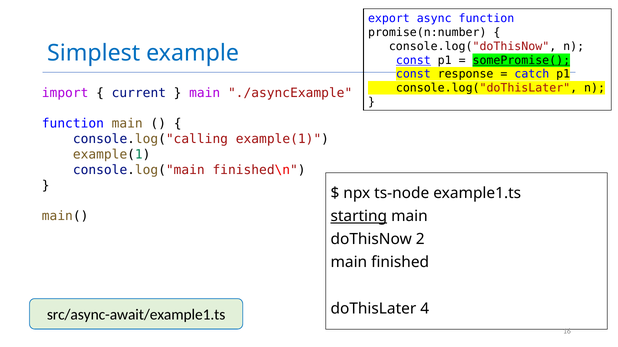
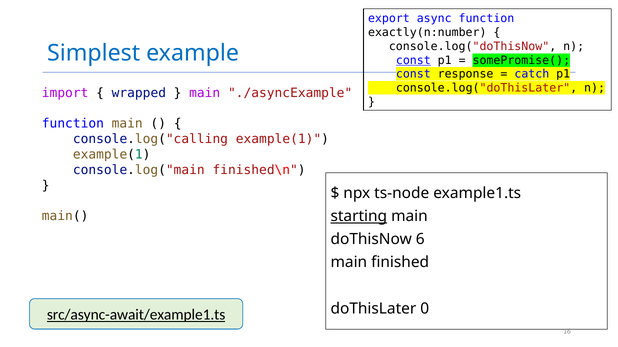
promise(n:number: promise(n:number -> exactly(n:number
somePromise( underline: present -> none
current: current -> wrapped
2: 2 -> 6
4: 4 -> 0
src/async-await/example1.ts underline: none -> present
